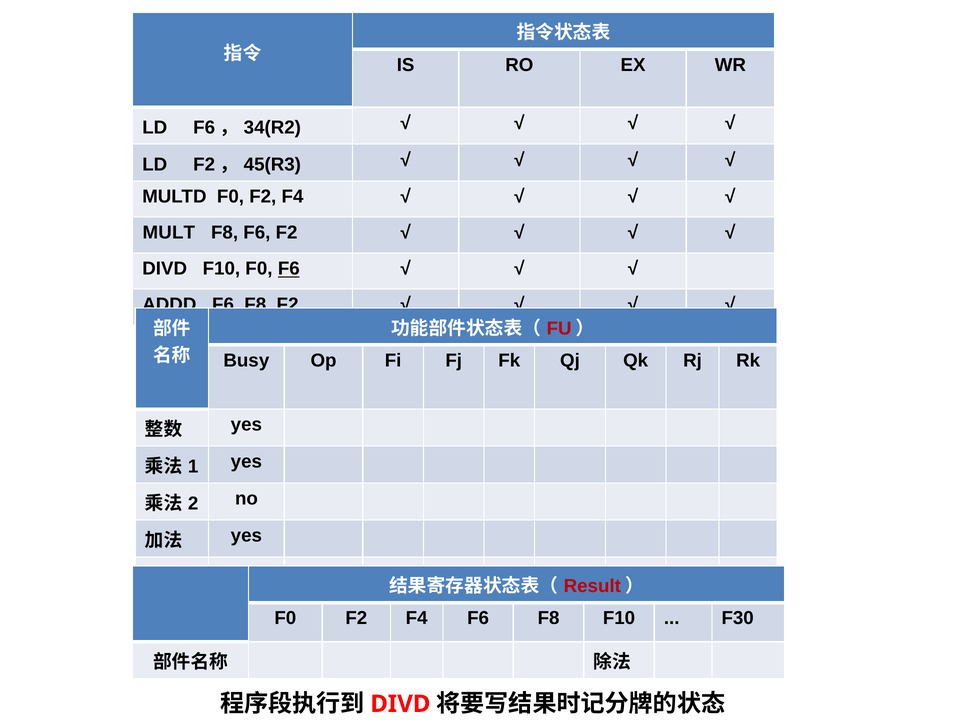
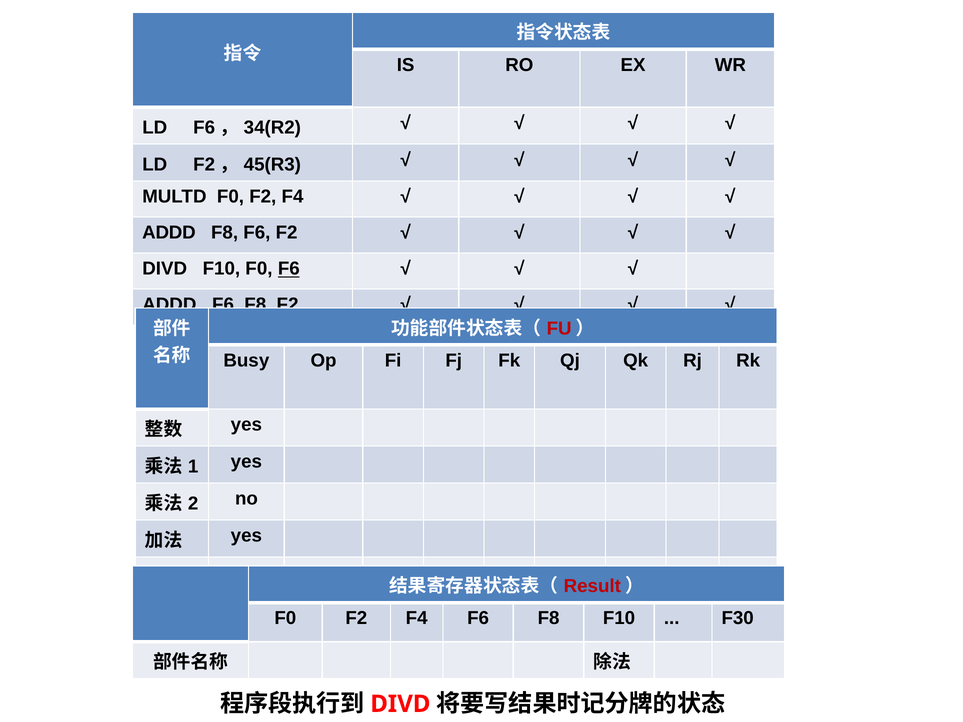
MULT at (169, 233): MULT -> ADDD
